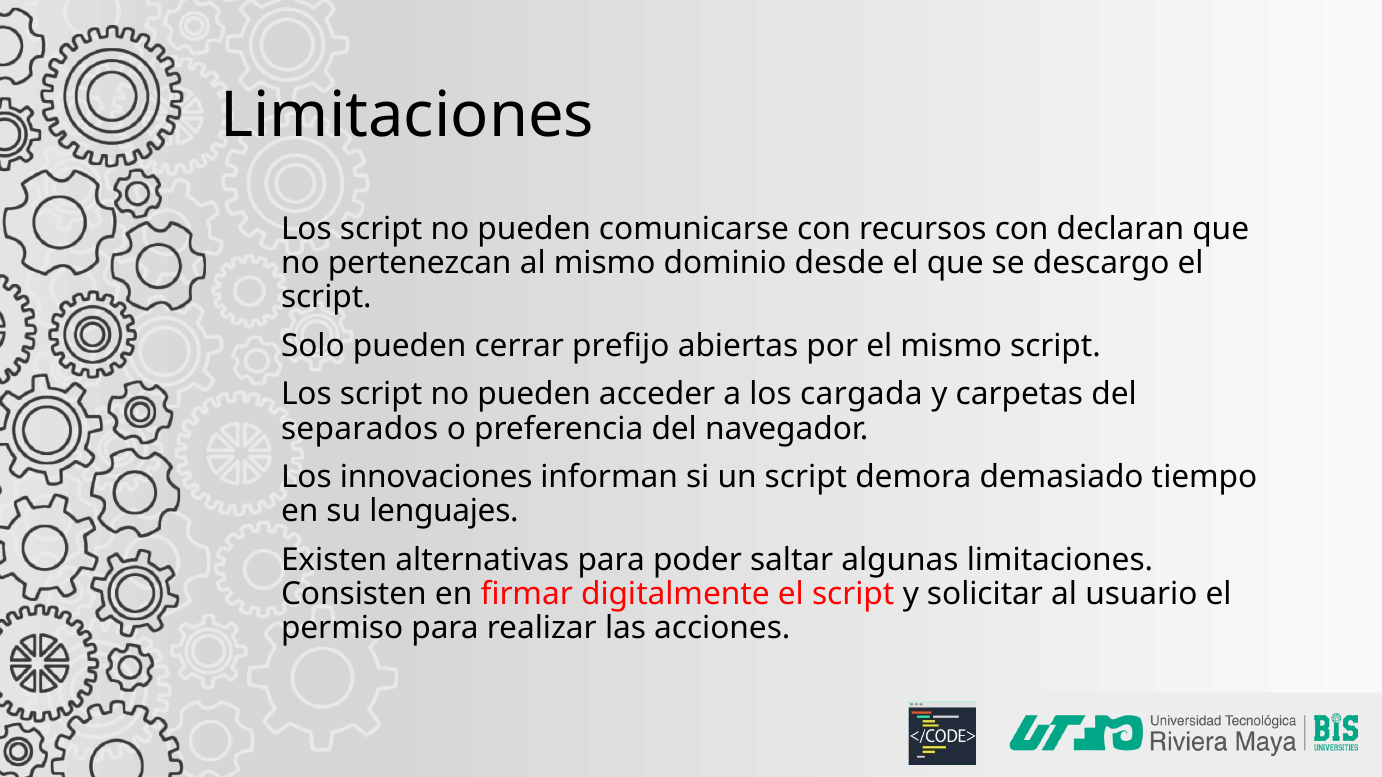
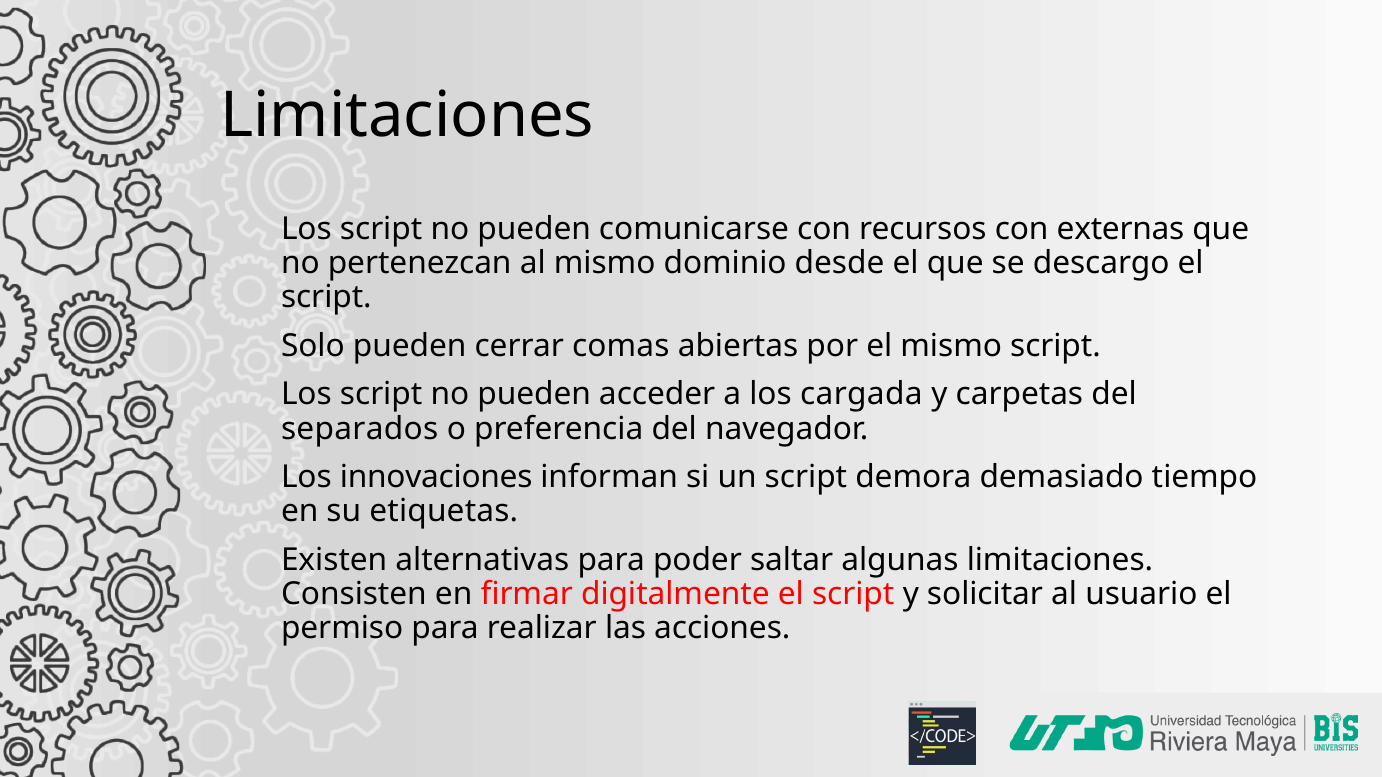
declaran: declaran -> externas
prefijo: prefijo -> comas
lenguajes: lenguajes -> etiquetas
